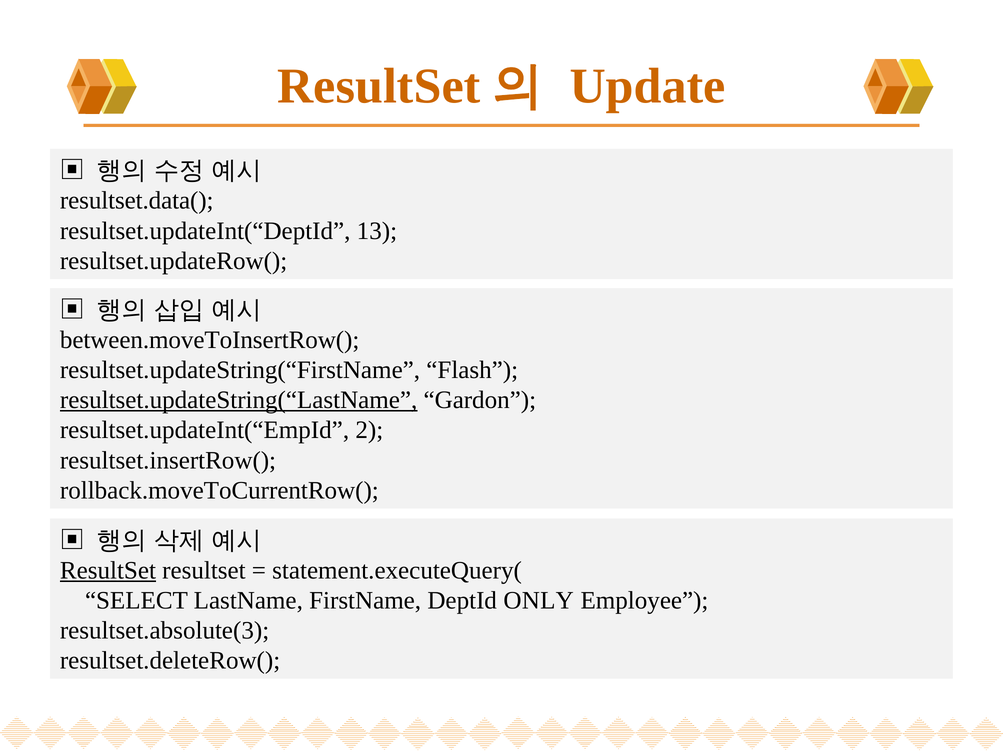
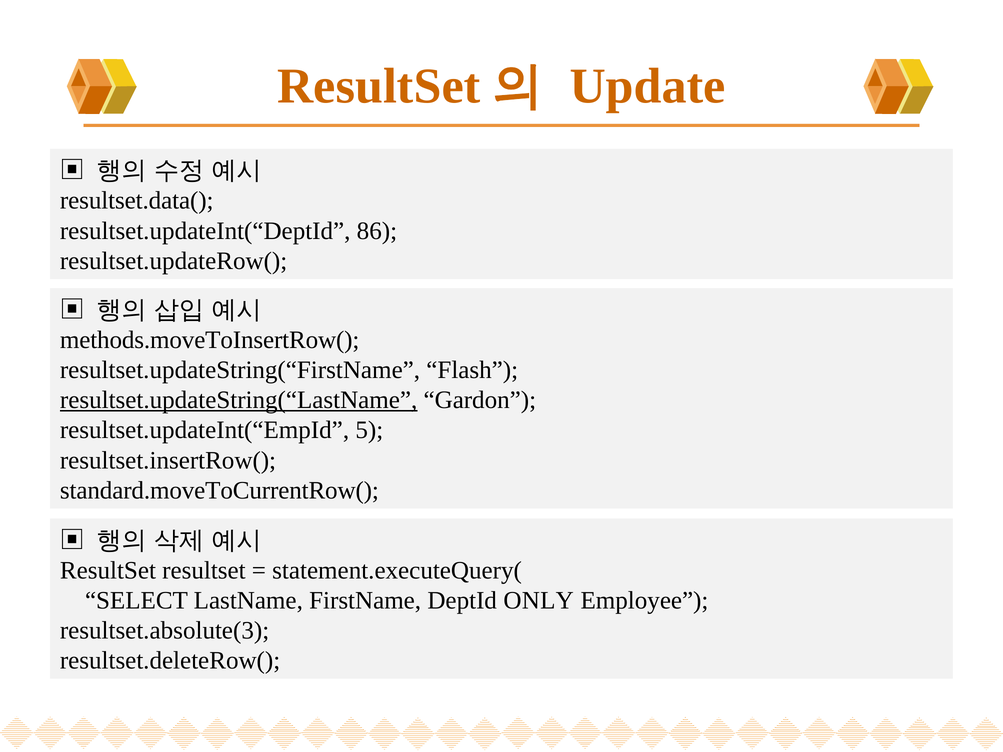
13: 13 -> 86
between.moveToInsertRow(: between.moveToInsertRow( -> methods.moveToInsertRow(
2: 2 -> 5
rollback.moveToCurrentRow(: rollback.moveToCurrentRow( -> standard.moveToCurrentRow(
ResultSet at (108, 571) underline: present -> none
